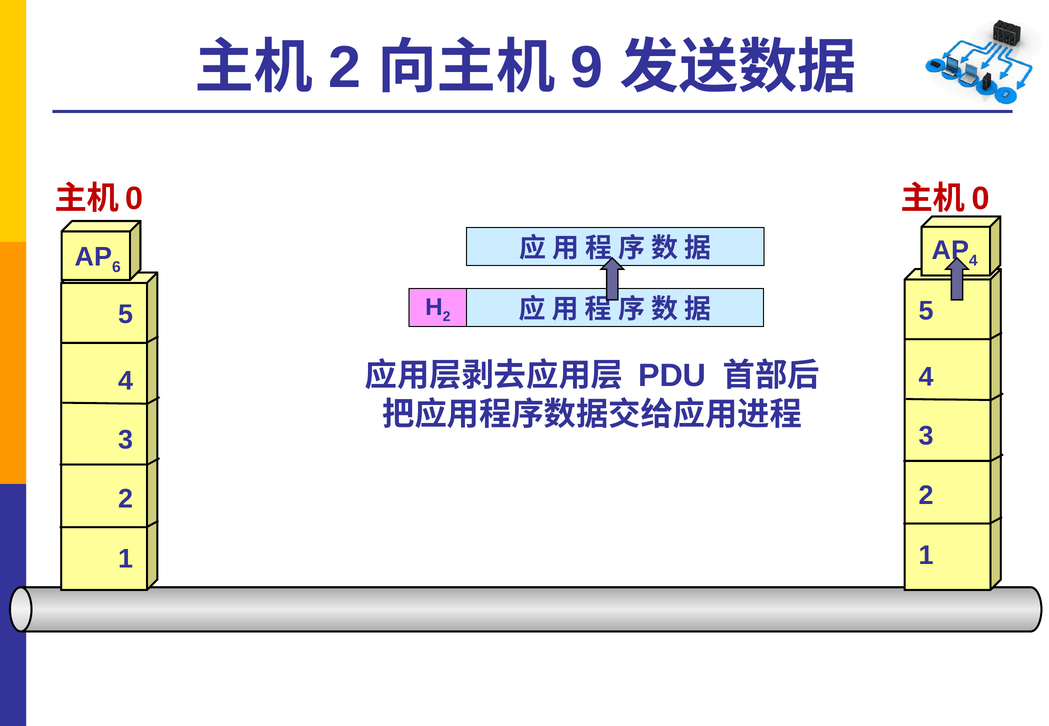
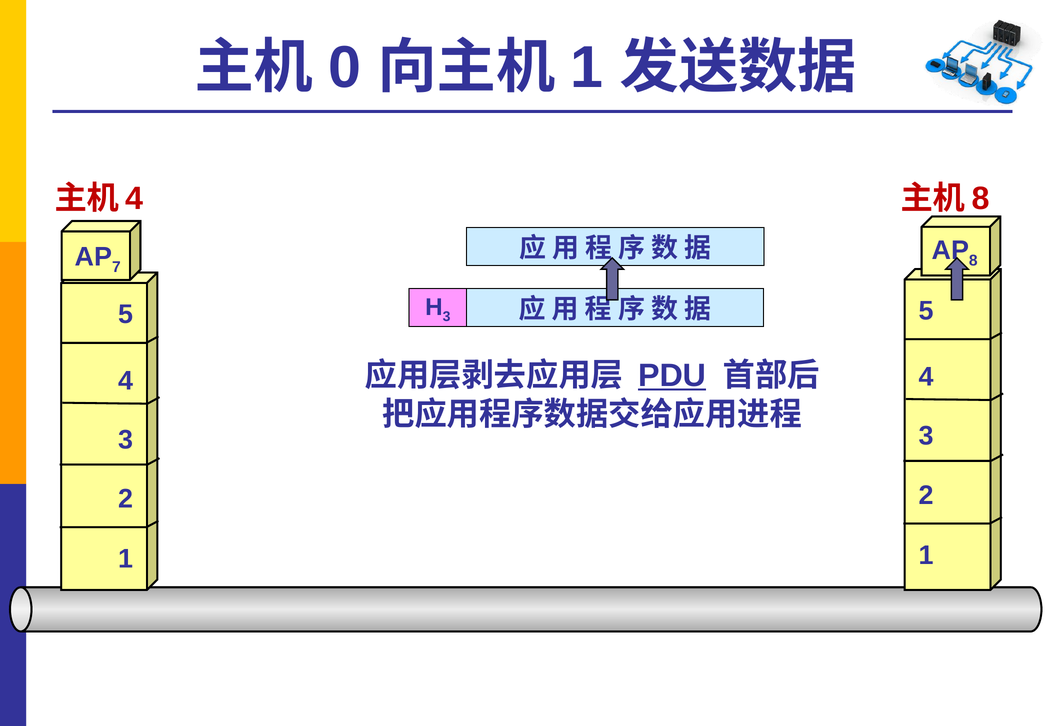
2 at (345, 68): 2 -> 0
9 at (587, 68): 9 -> 1
0 at (134, 199): 0 -> 4
0 at (981, 199): 0 -> 8
4 at (973, 261): 4 -> 8
6: 6 -> 7
2 at (447, 317): 2 -> 3
PDU underline: none -> present
